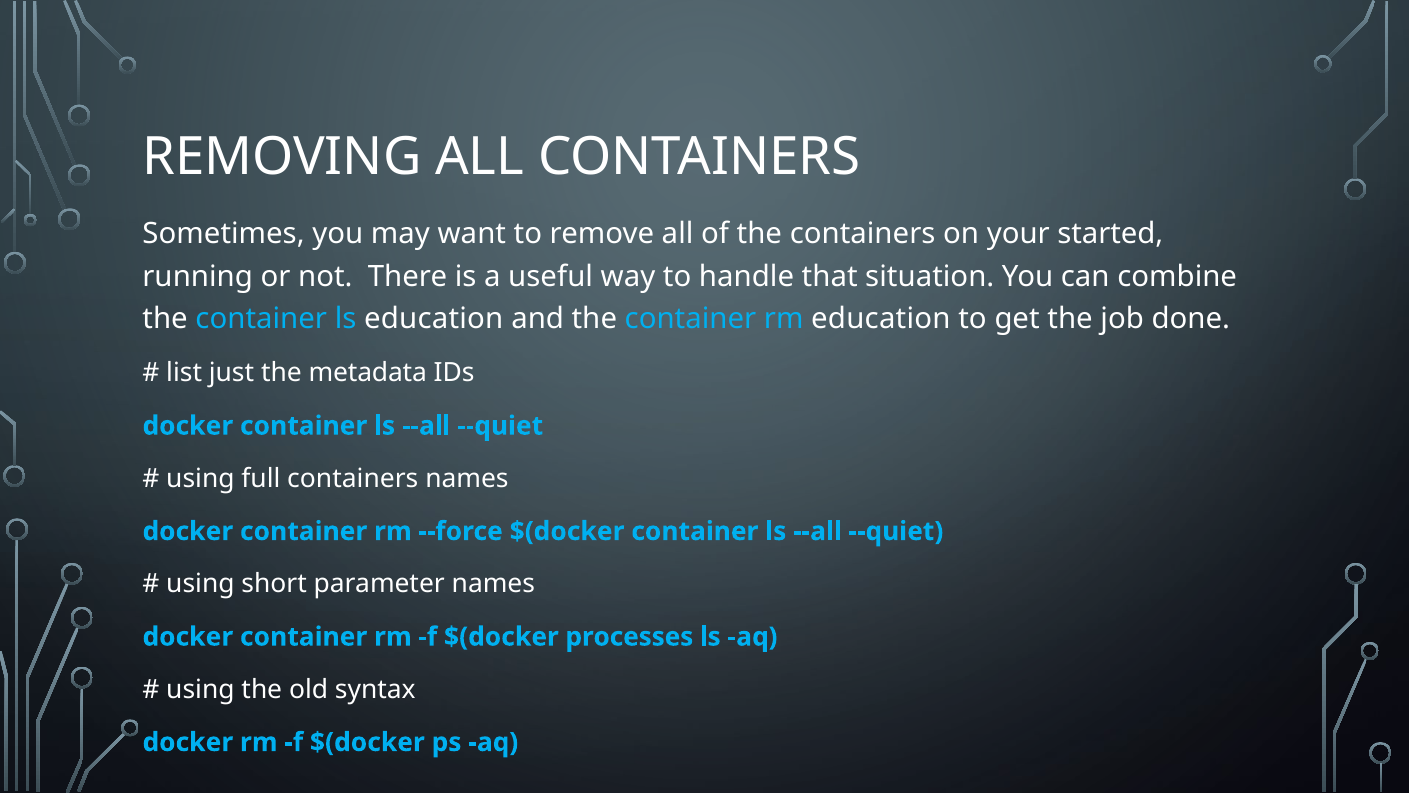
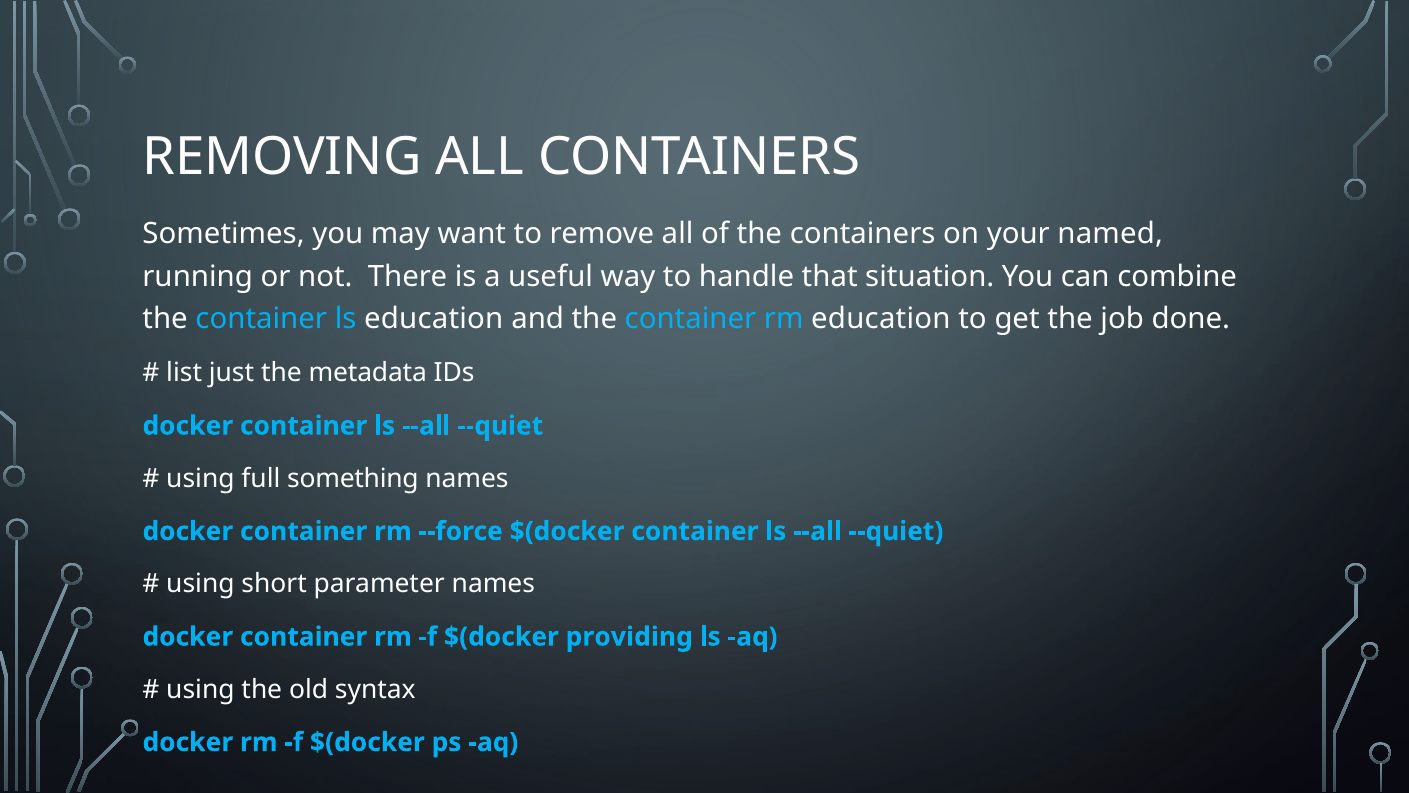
started: started -> named
full containers: containers -> something
processes: processes -> providing
